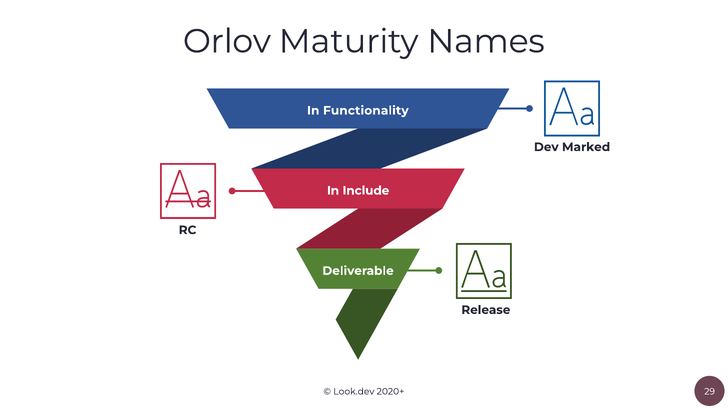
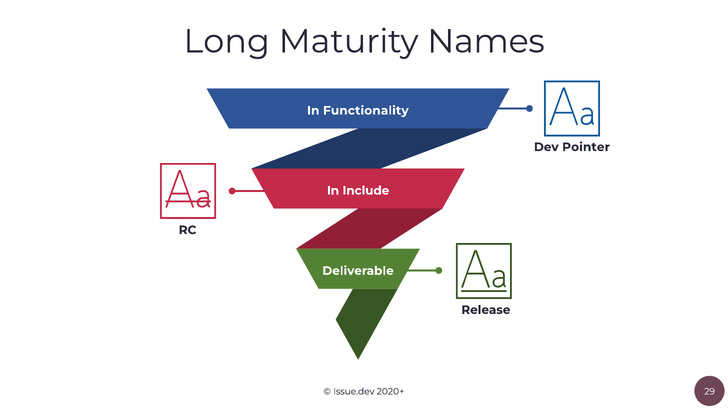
Orlov: Orlov -> Long
Marked: Marked -> Pointer
Look.dev: Look.dev -> Issue.dev
